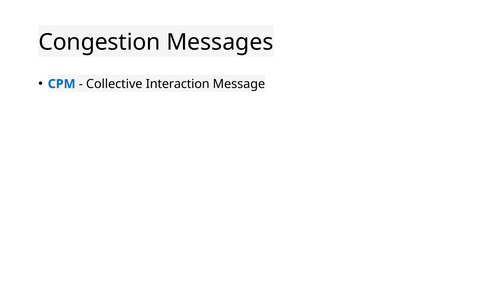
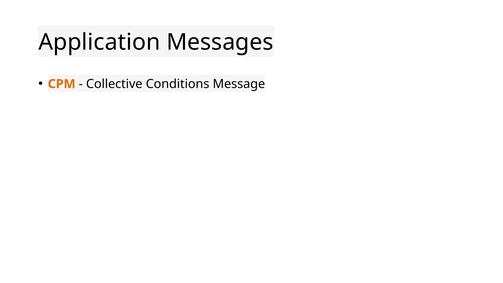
Congestion: Congestion -> Application
CPM colour: blue -> orange
Interaction: Interaction -> Conditions
